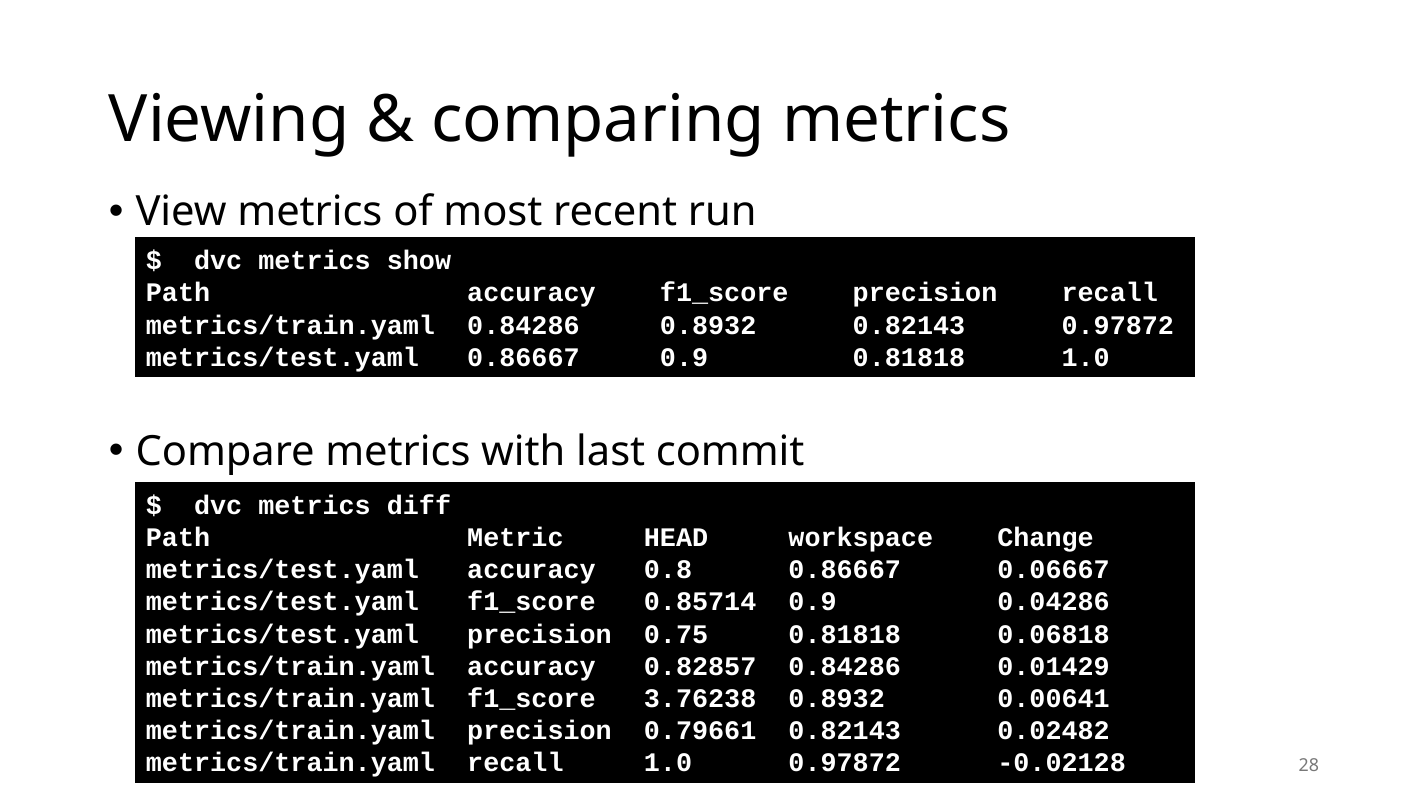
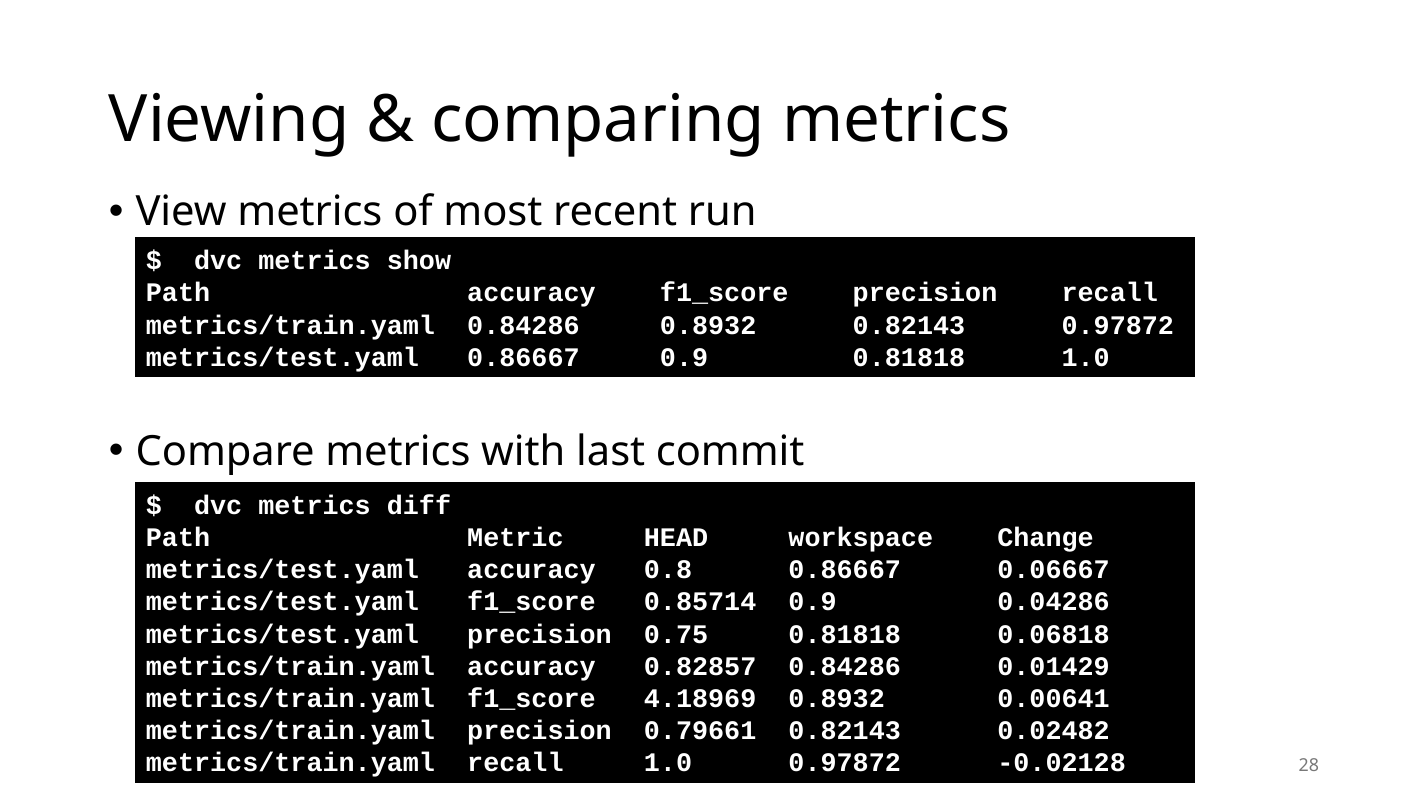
3.76238: 3.76238 -> 4.18969
